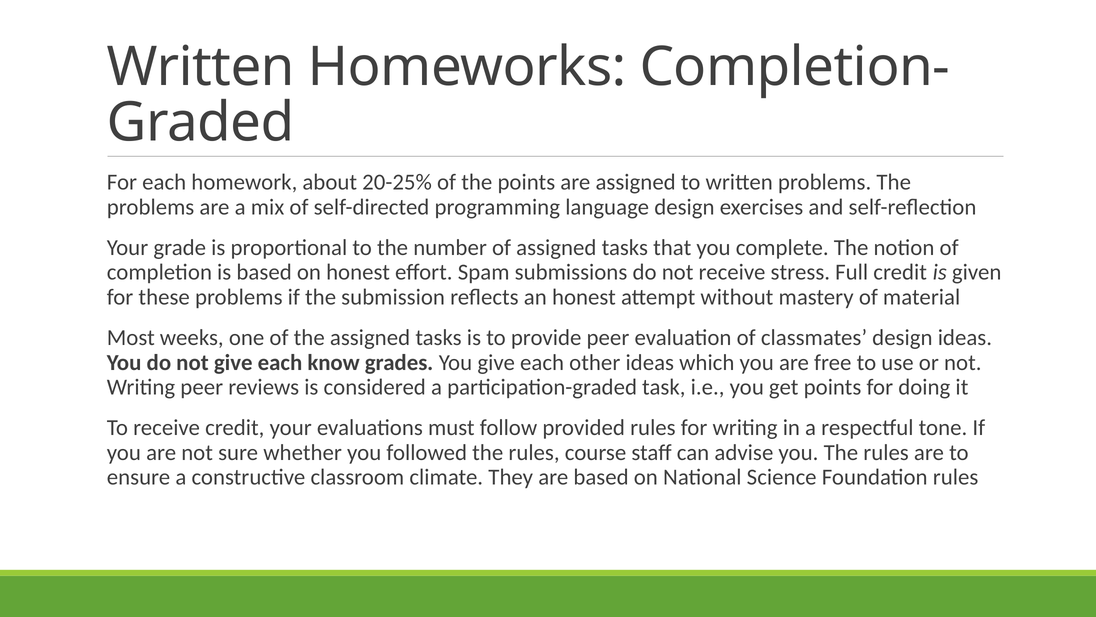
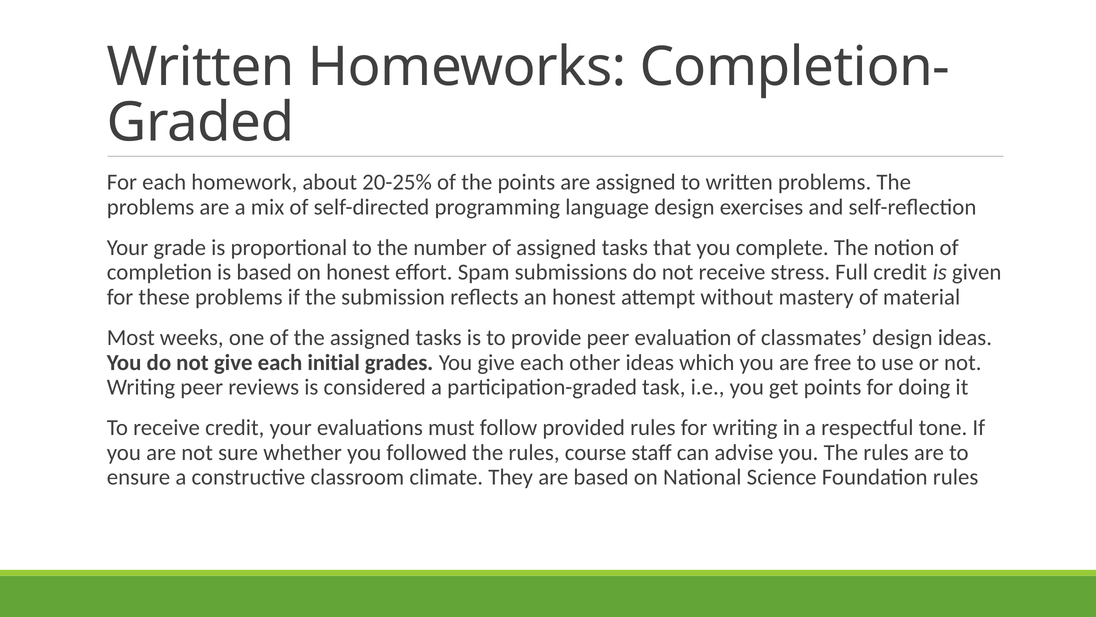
know: know -> initial
